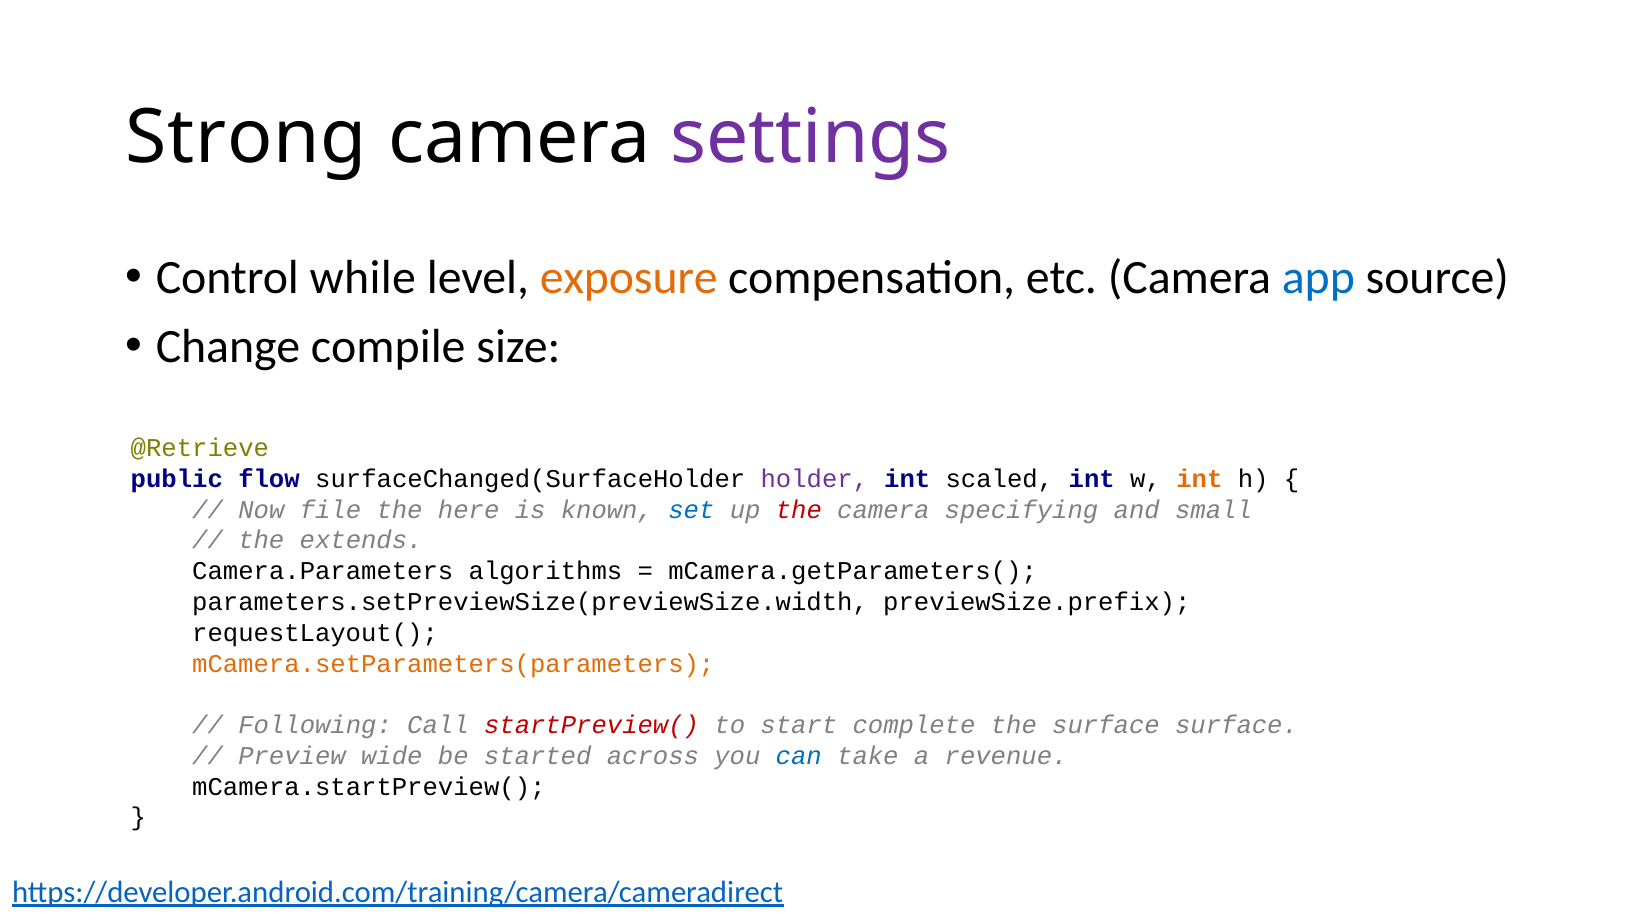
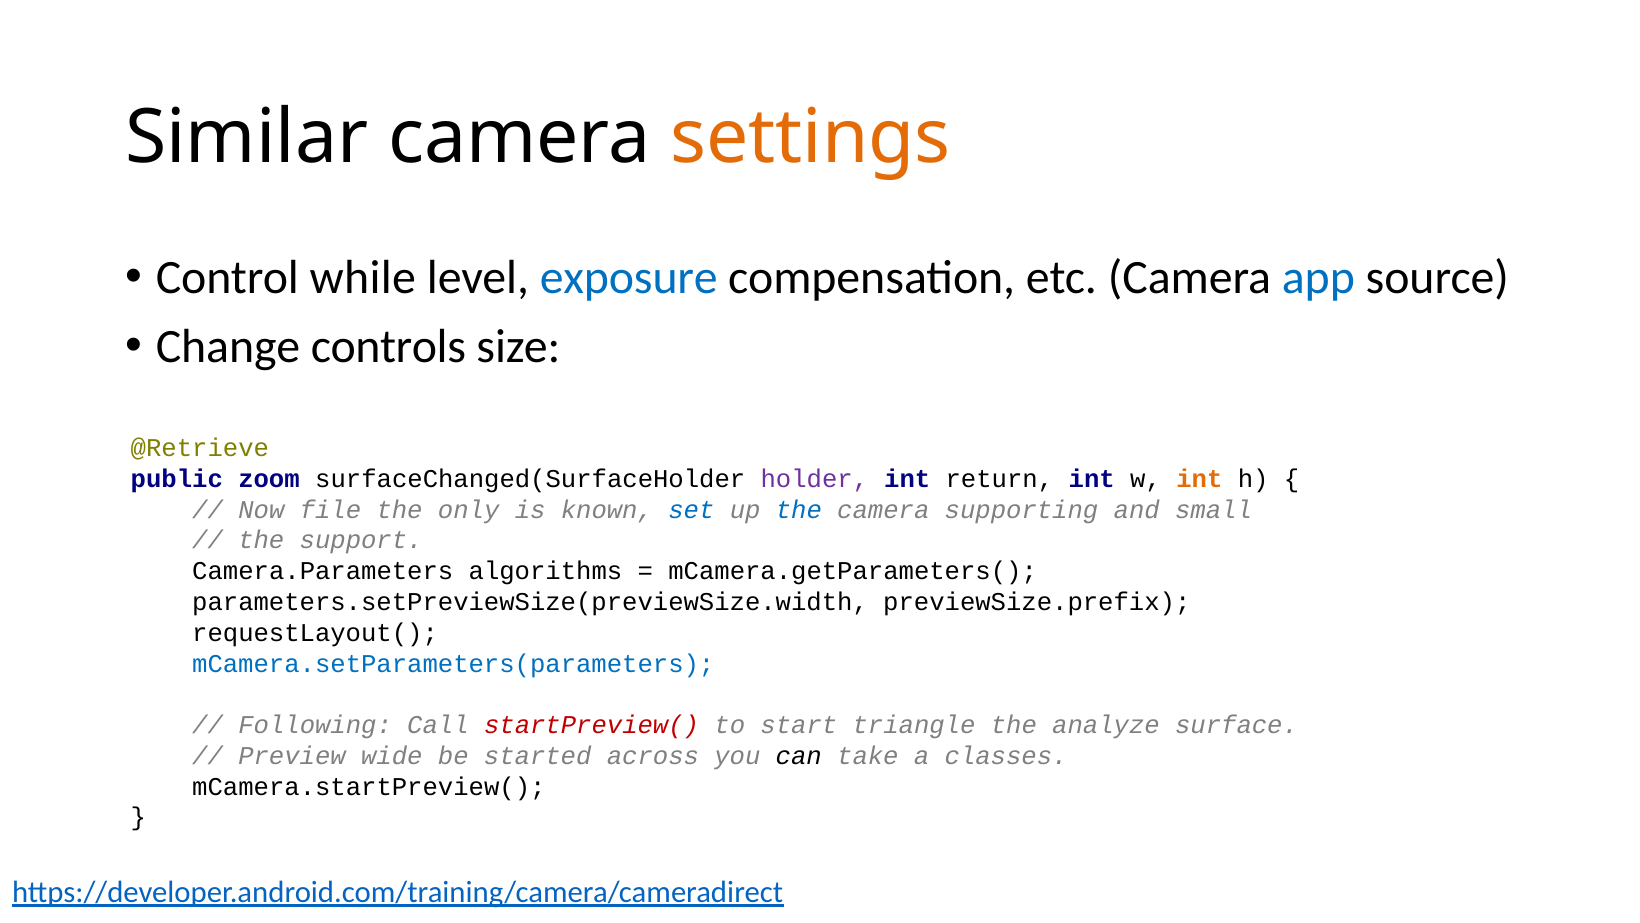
Strong: Strong -> Similar
settings colour: purple -> orange
exposure colour: orange -> blue
compile: compile -> controls
flow: flow -> zoom
scaled: scaled -> return
here: here -> only
the at (799, 509) colour: red -> blue
specifying: specifying -> supporting
extends: extends -> support
mCamera.setParameters(parameters colour: orange -> blue
complete: complete -> triangle
the surface: surface -> analyze
can colour: blue -> black
revenue: revenue -> classes
